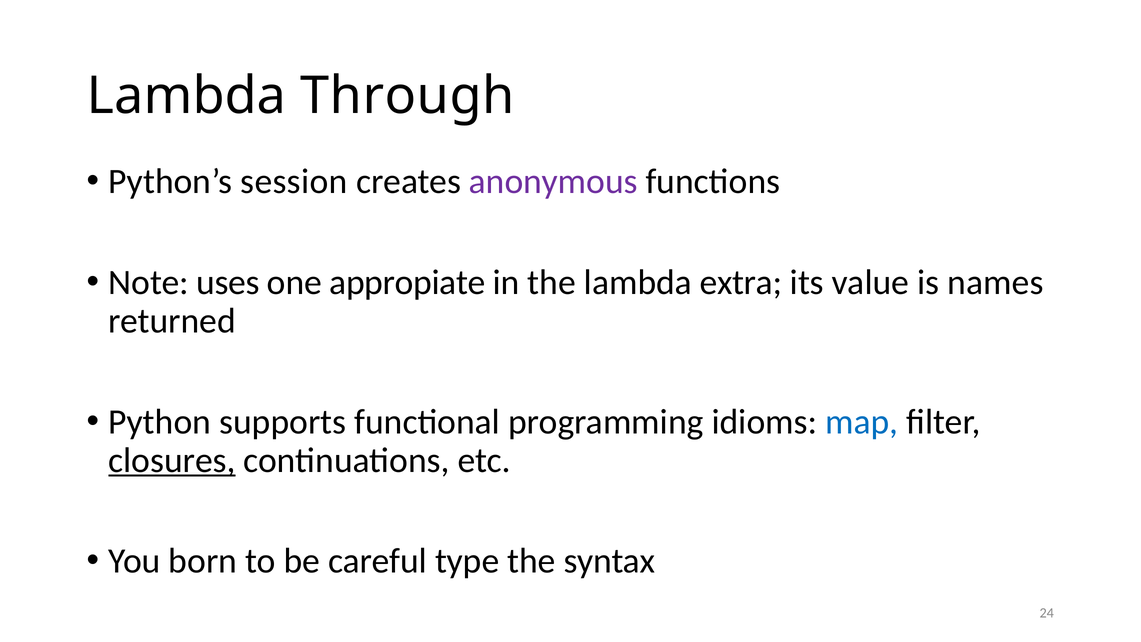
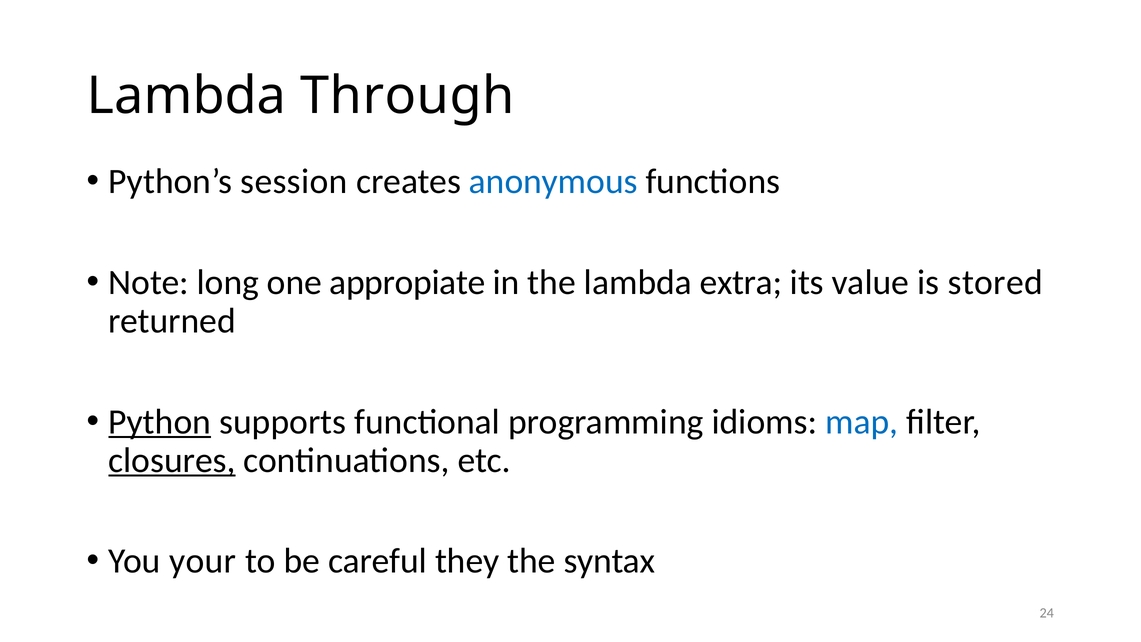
anonymous colour: purple -> blue
uses: uses -> long
names: names -> stored
Python underline: none -> present
born: born -> your
type: type -> they
